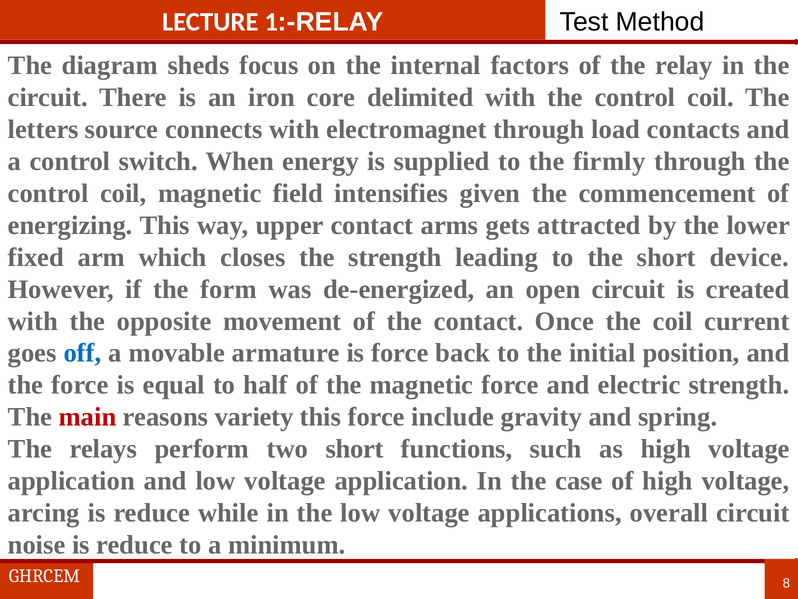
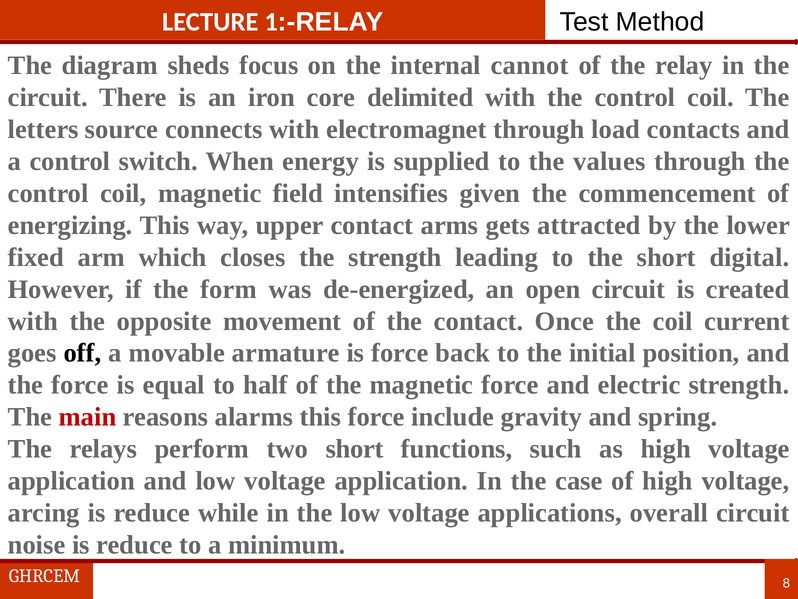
factors: factors -> cannot
firmly: firmly -> values
device: device -> digital
off colour: blue -> black
variety: variety -> alarms
